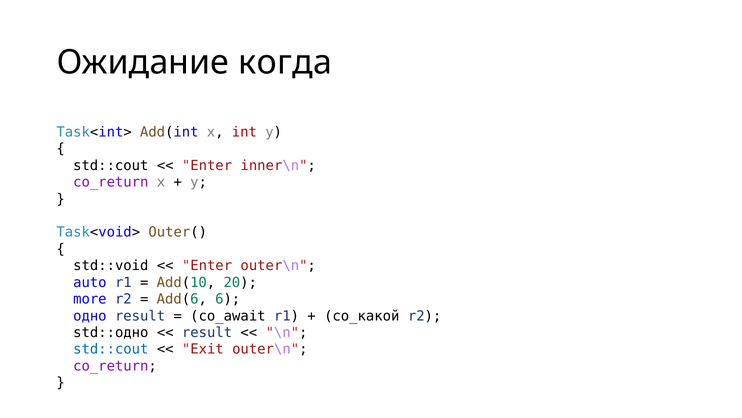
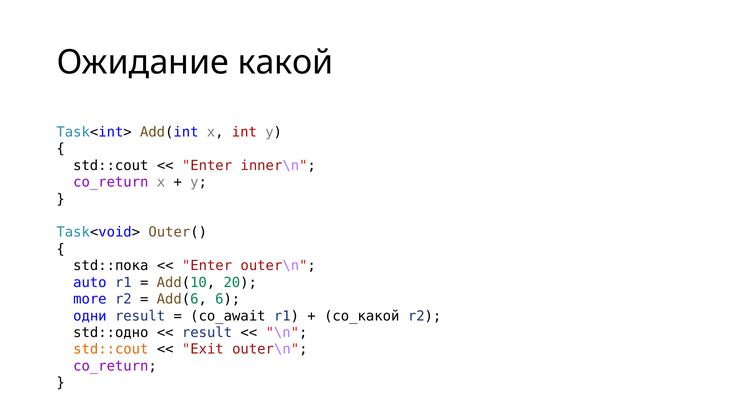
когда: когда -> какой
std::void: std::void -> std::пока
одно: одно -> одни
std::cout at (111, 349) colour: blue -> orange
